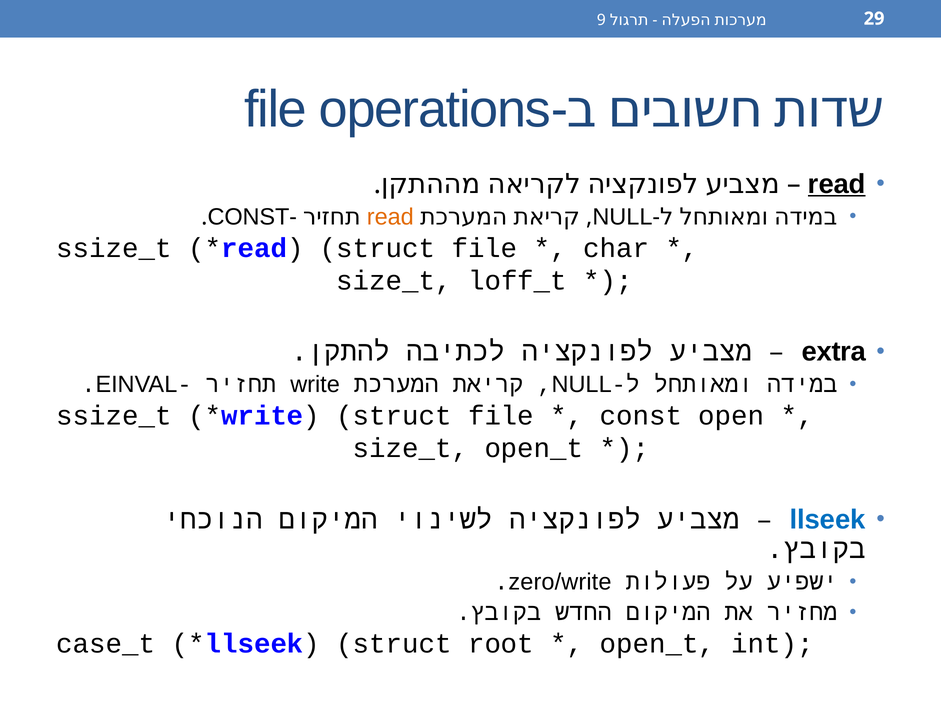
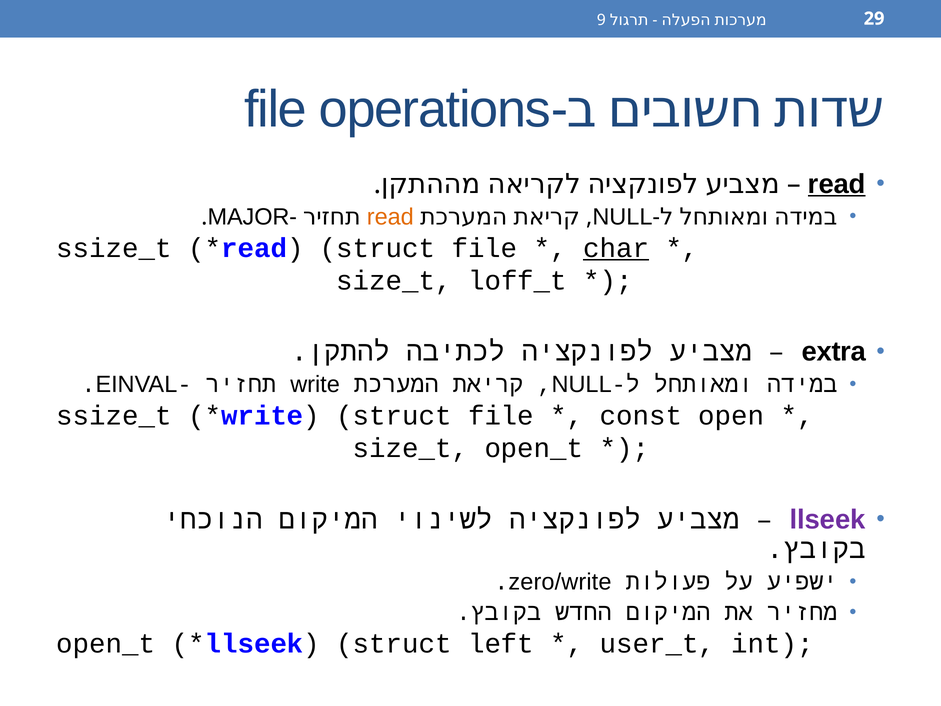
CONST at (248, 217): CONST -> MAJOR
char underline: none -> present
llseek colour: blue -> purple
case_t at (106, 643): case_t -> open_t
root: root -> left
open_t at (657, 643): open_t -> user_t
